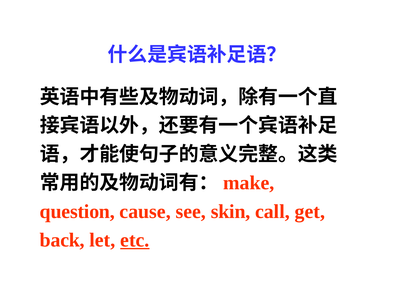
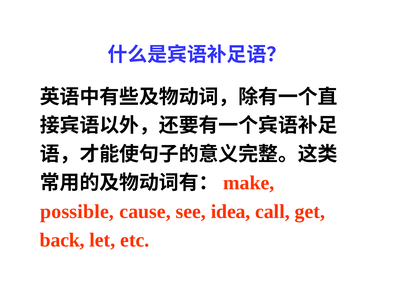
question: question -> possible
skin: skin -> idea
etc underline: present -> none
